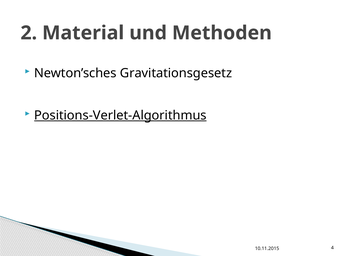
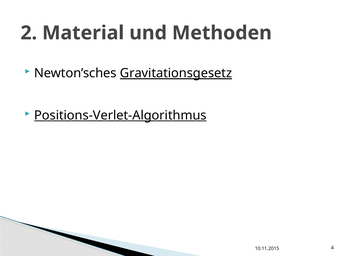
Gravitationsgesetz underline: none -> present
